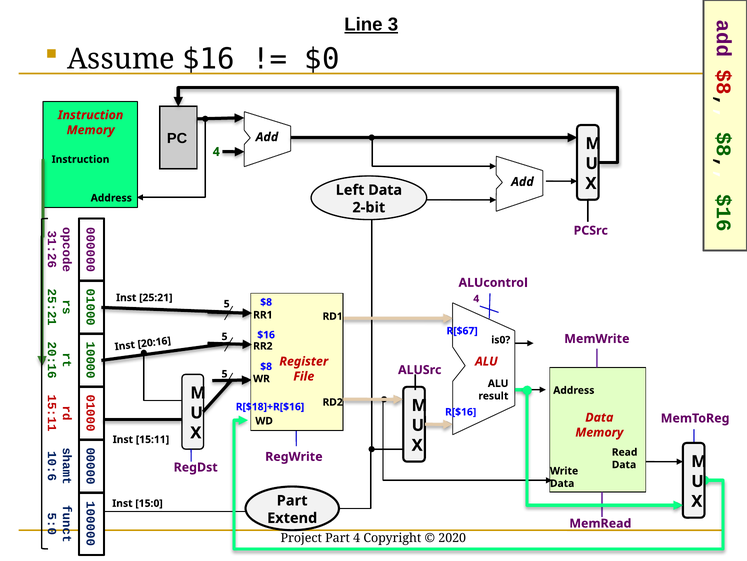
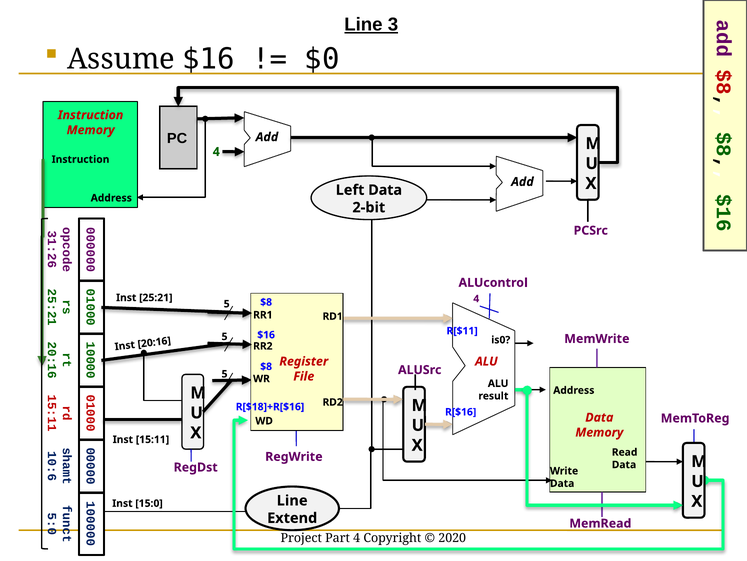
R[$67: R[$67 -> R[$11
Part at (292, 500): Part -> Line
